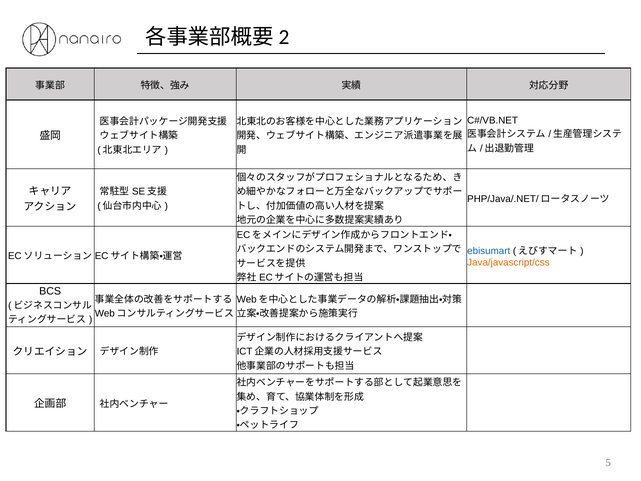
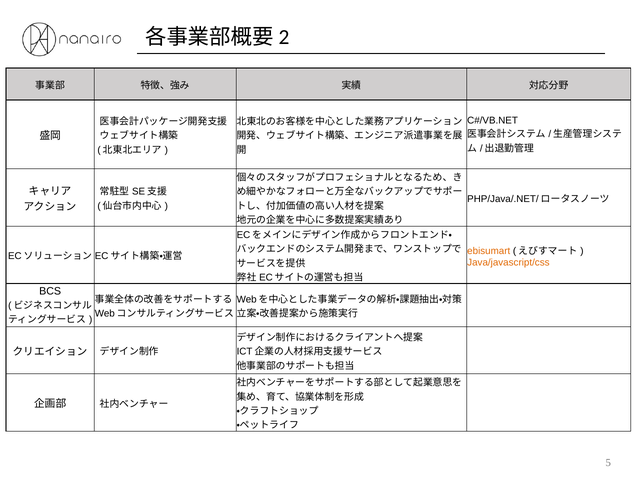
ebisumart colour: blue -> orange
